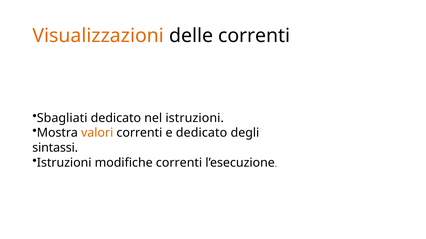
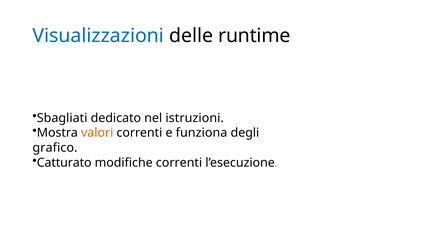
Visualizzazioni colour: orange -> blue
delle correnti: correnti -> runtime
e dedicato: dedicato -> funziona
sintassi: sintassi -> grafico
Istruzioni at (64, 163): Istruzioni -> Catturato
